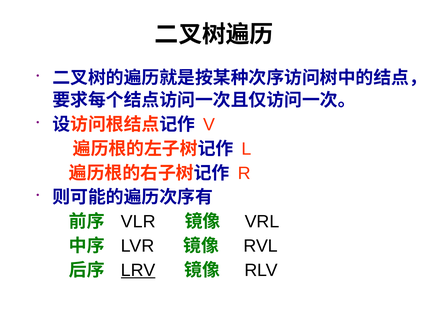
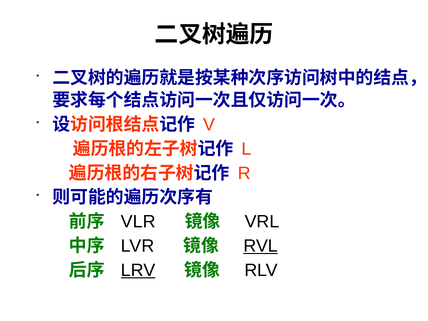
RVL underline: none -> present
